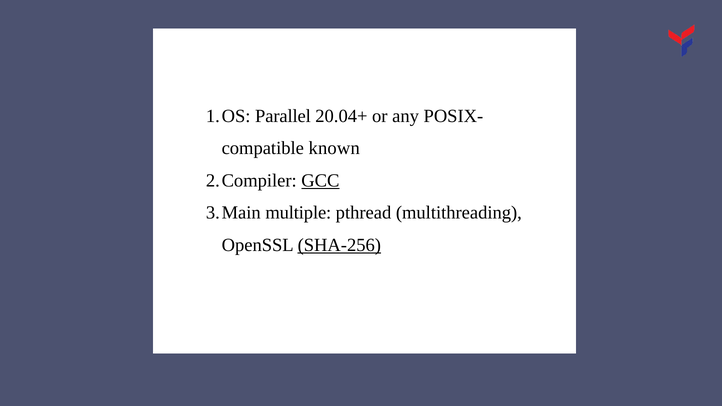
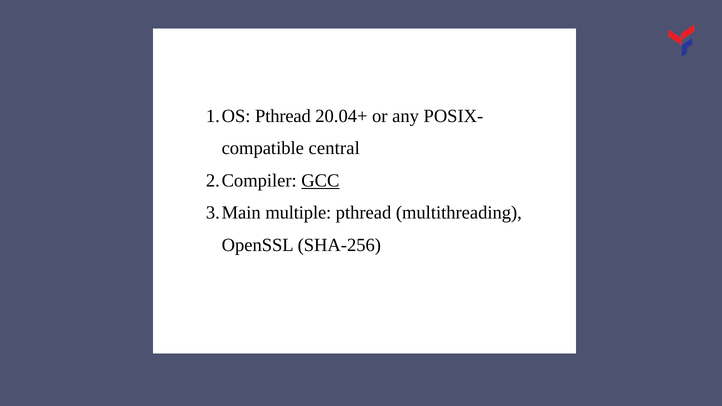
Parallel at (283, 116): Parallel -> Pthread
known: known -> central
SHA-256 underline: present -> none
